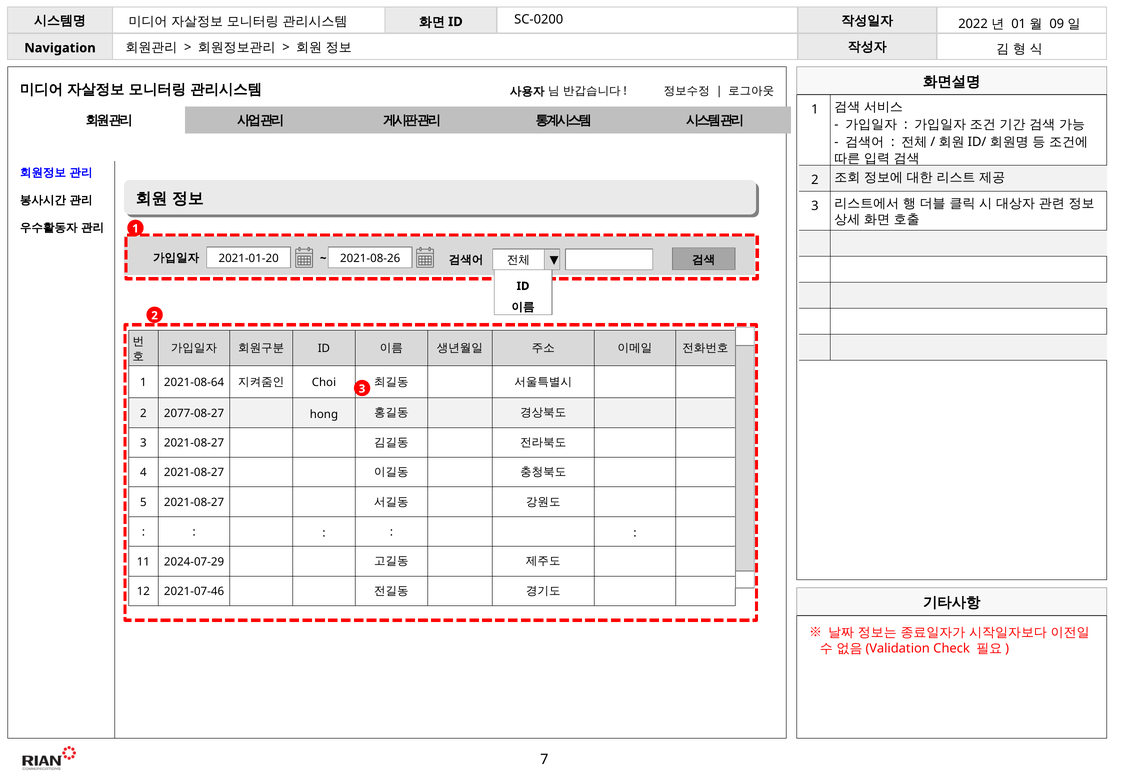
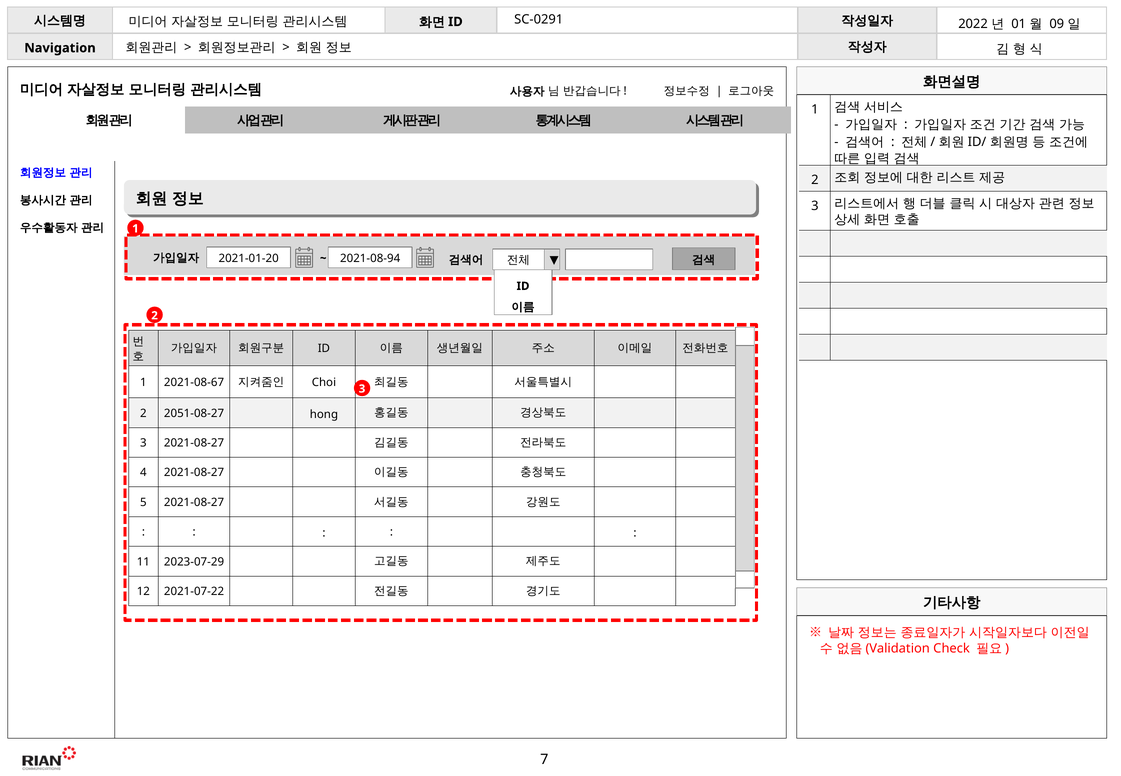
SC-0200: SC-0200 -> SC-0291
2021-08-26: 2021-08-26 -> 2021-08-94
2021-08-64: 2021-08-64 -> 2021-08-67
2077-08-27: 2077-08-27 -> 2051-08-27
2024-07-29: 2024-07-29 -> 2023-07-29
2021-07-46: 2021-07-46 -> 2021-07-22
